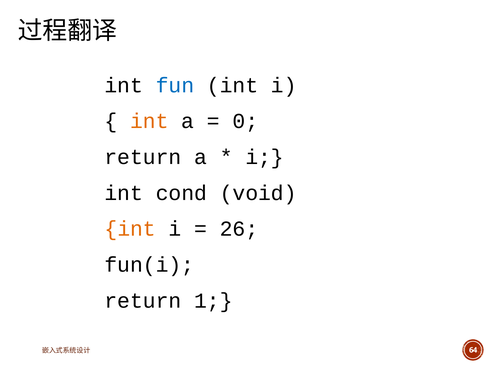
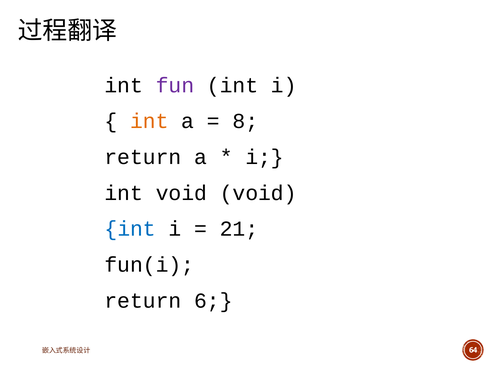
fun colour: blue -> purple
0;: 0; -> 8;
int cond: cond -> void
int at (130, 229) colour: orange -> blue
26;: 26; -> 21;
1;: 1; -> 6;
